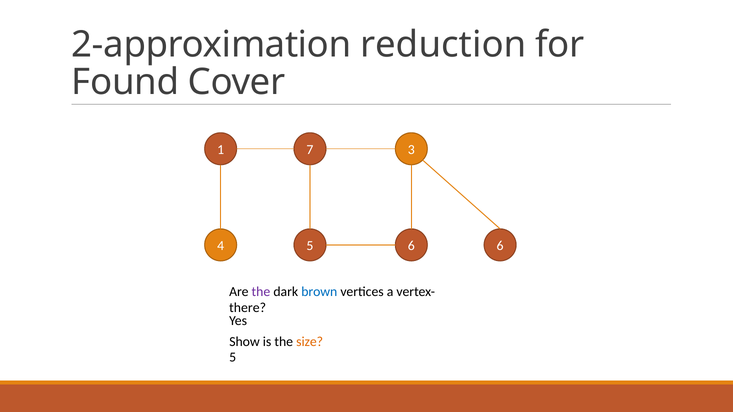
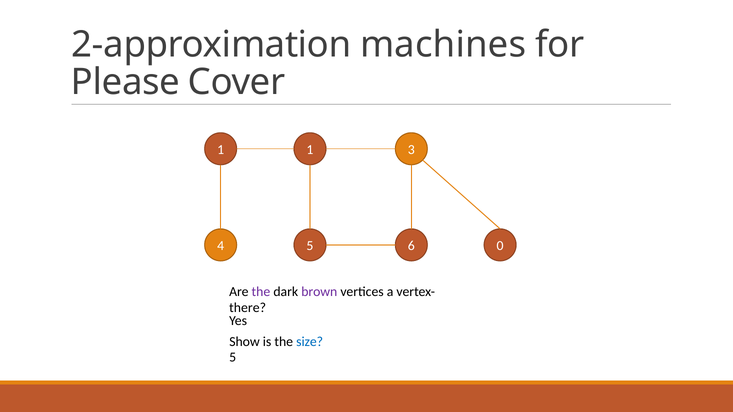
reduction: reduction -> machines
Found: Found -> Please
1 7: 7 -> 1
5 6: 6 -> 0
brown colour: blue -> purple
size colour: orange -> blue
